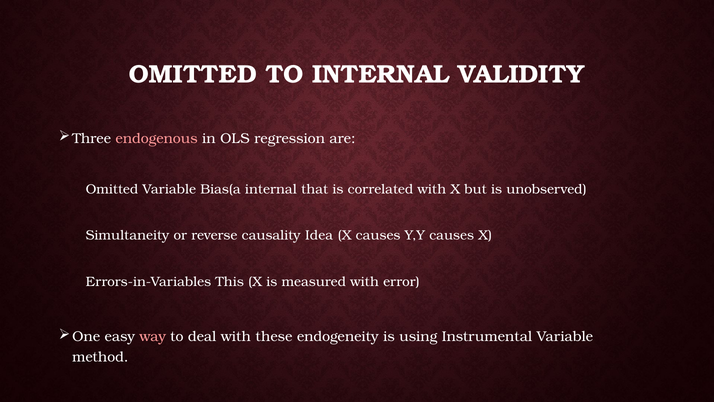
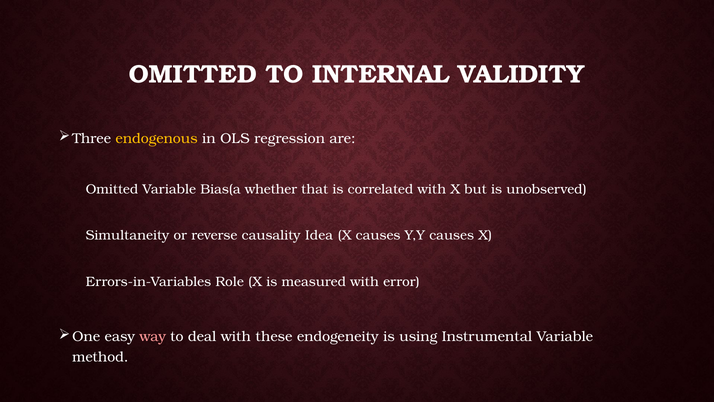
endogenous colour: pink -> yellow
Bias(a internal: internal -> whether
This: This -> Role
